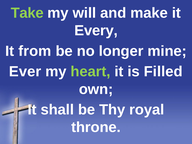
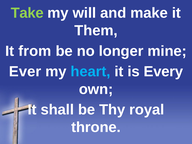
Every: Every -> Them
heart colour: light green -> light blue
Filled: Filled -> Every
